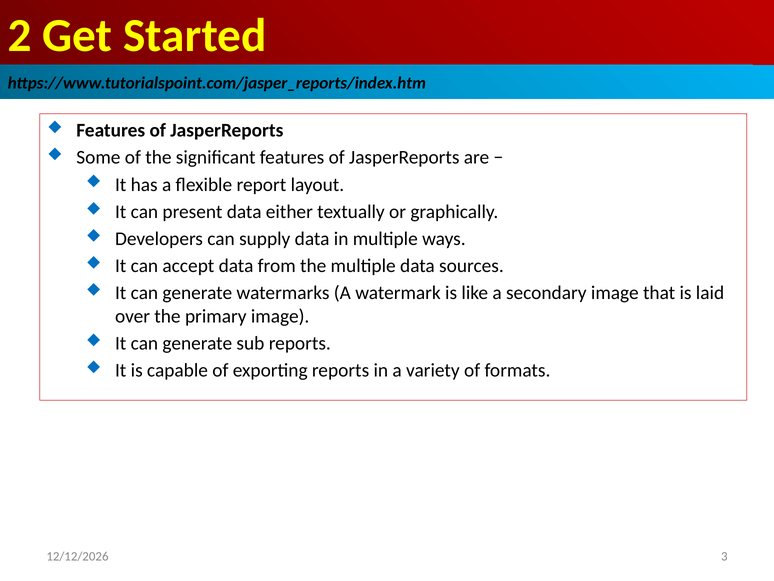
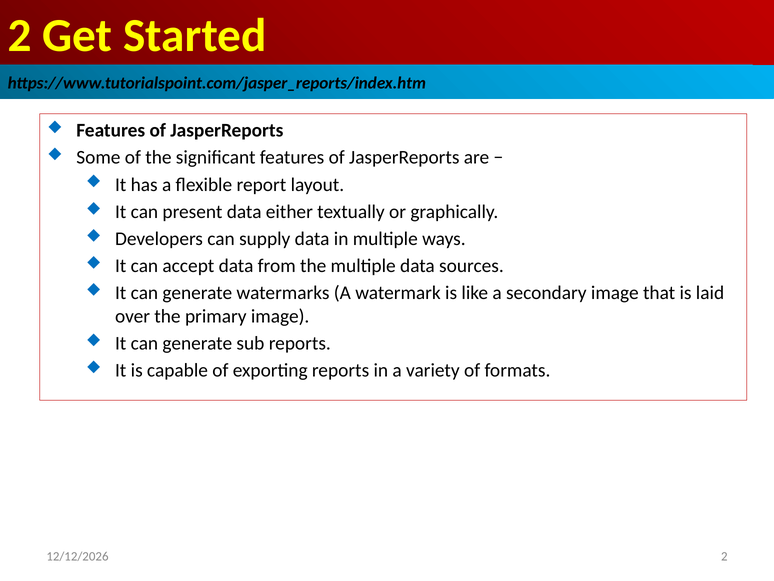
3 at (724, 556): 3 -> 2
